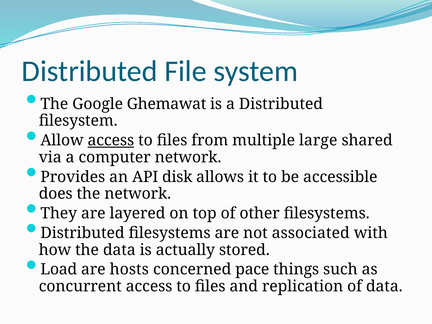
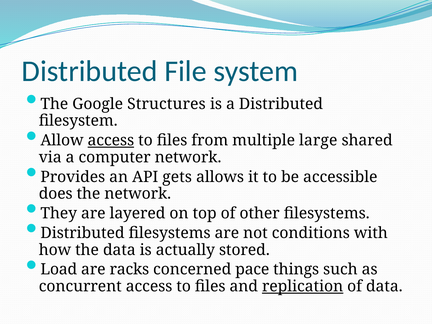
Ghemawat: Ghemawat -> Structures
disk: disk -> gets
associated: associated -> conditions
hosts: hosts -> racks
replication underline: none -> present
